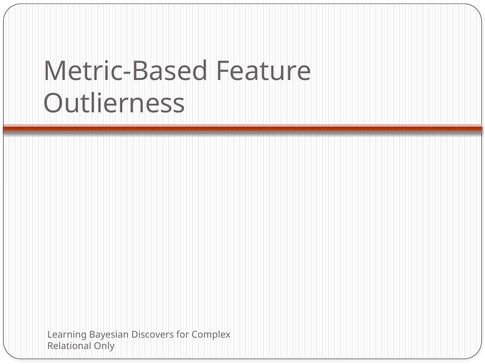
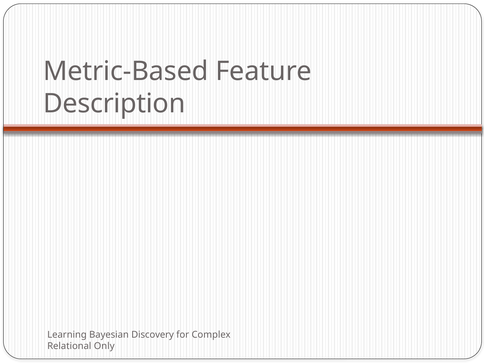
Outlierness: Outlierness -> Description
Discovers: Discovers -> Discovery
